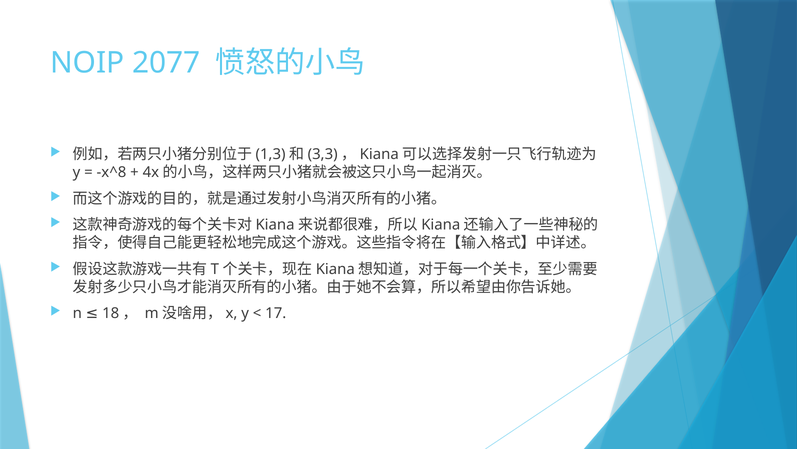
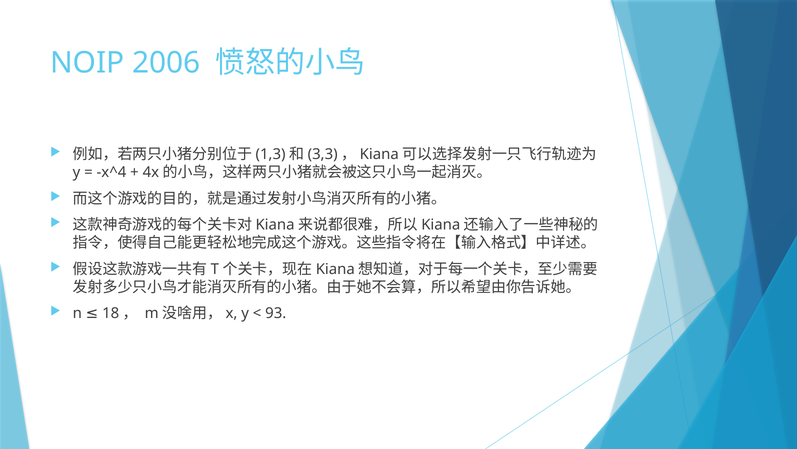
2077: 2077 -> 2006
x^8: x^8 -> x^4
17: 17 -> 93
